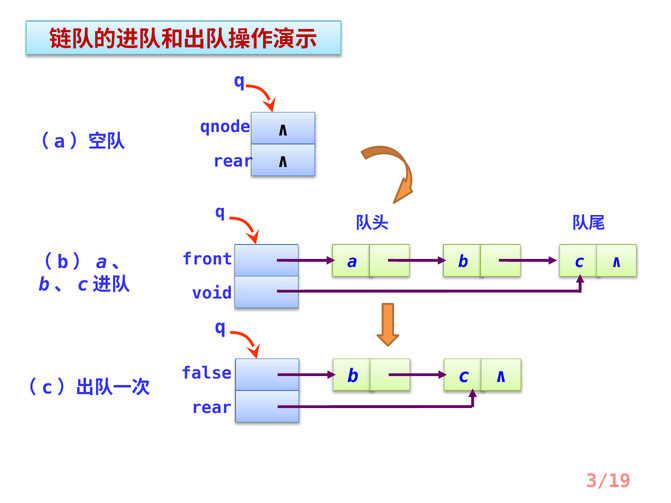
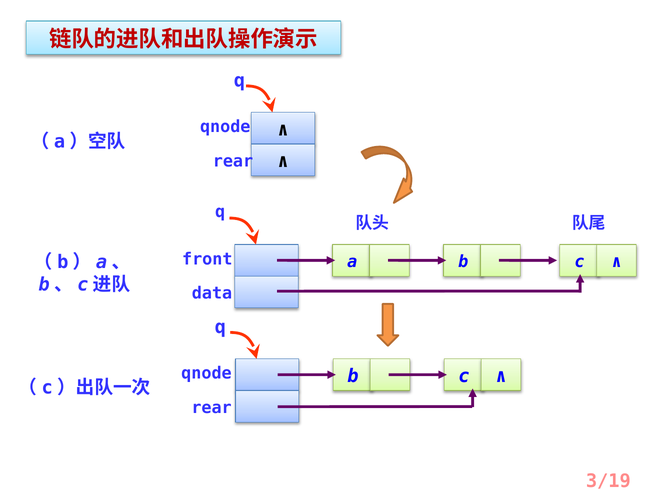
void: void -> data
false at (206, 374): false -> qnode
